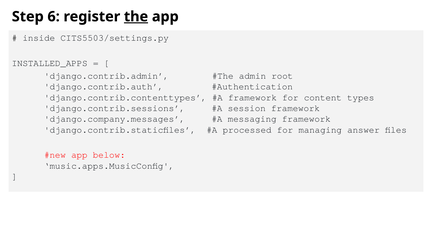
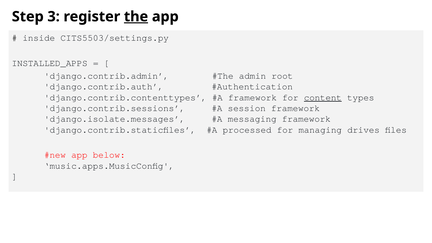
6: 6 -> 3
content underline: none -> present
django.company.messages: django.company.messages -> django.isolate.messages
answer: answer -> drives
